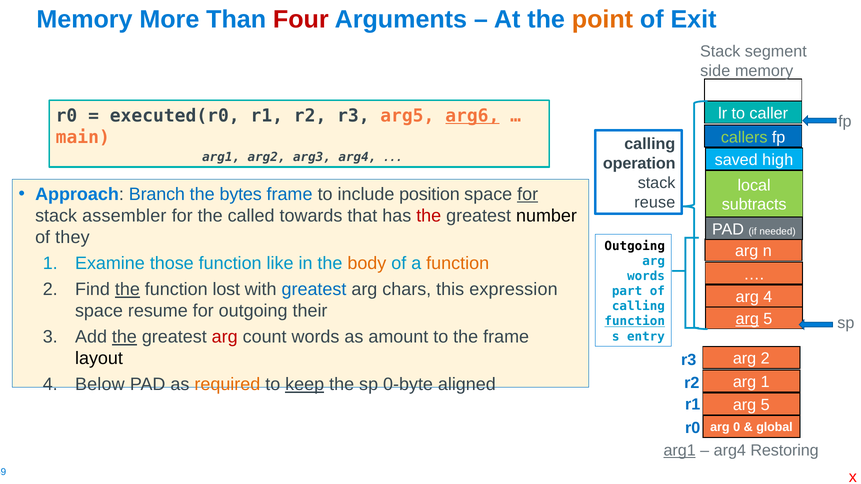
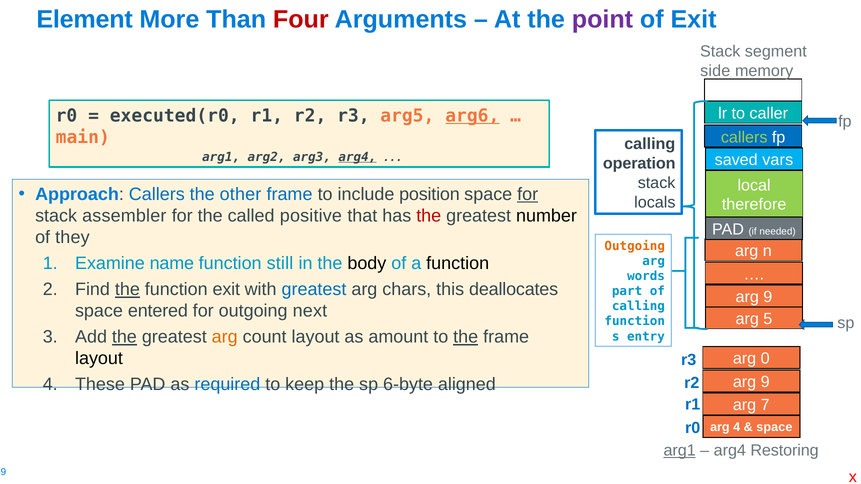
Memory at (85, 19): Memory -> Element
point colour: orange -> purple
arg4 at (357, 157) underline: none -> present
high: high -> vars
Approach Branch: Branch -> Callers
bytes: bytes -> other
reuse: reuse -> locals
subtracts: subtracts -> therefore
towards: towards -> positive
Outgoing at (635, 246) colour: black -> orange
those: those -> name
like: like -> still
body colour: orange -> black
function at (458, 264) colour: orange -> black
function lost: lost -> exit
expression: expression -> deallocates
4 at (768, 297): 4 -> 9
resume: resume -> entered
their: their -> next
arg at (747, 319) underline: present -> none
function at (635, 322) underline: present -> none
arg at (225, 337) colour: red -> orange
count words: words -> layout
the at (466, 337) underline: none -> present
arg 2: 2 -> 0
1 at (765, 382): 1 -> 9
Below: Below -> These
required colour: orange -> blue
keep underline: present -> none
0-byte: 0-byte -> 6-byte
5 at (765, 405): 5 -> 7
arg 0: 0 -> 4
global at (774, 427): global -> space
